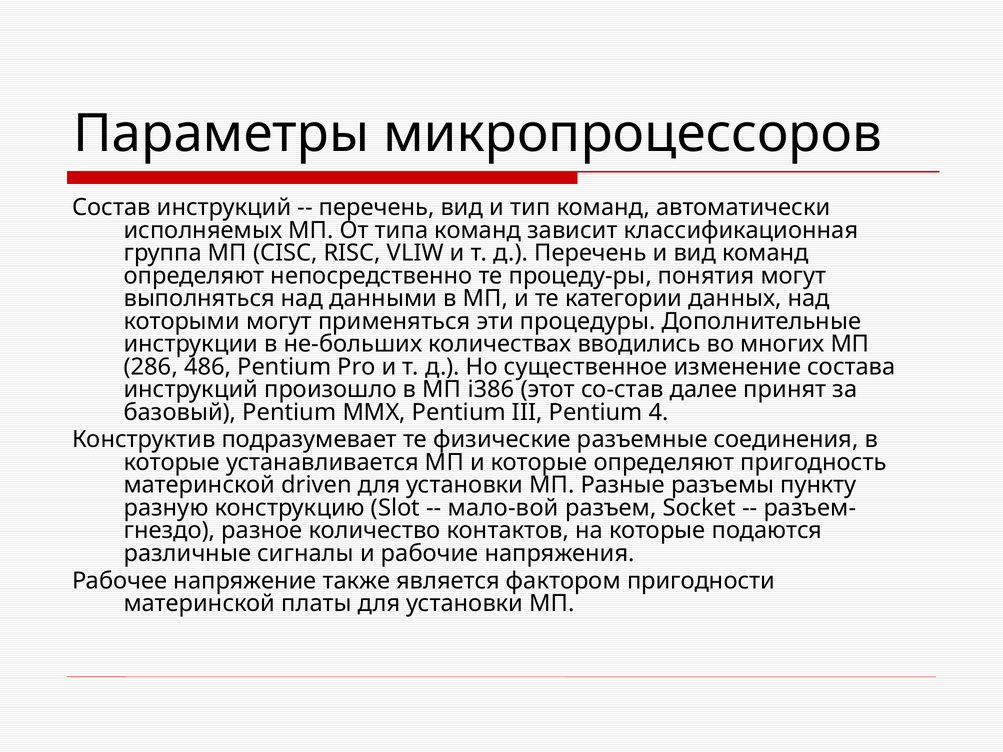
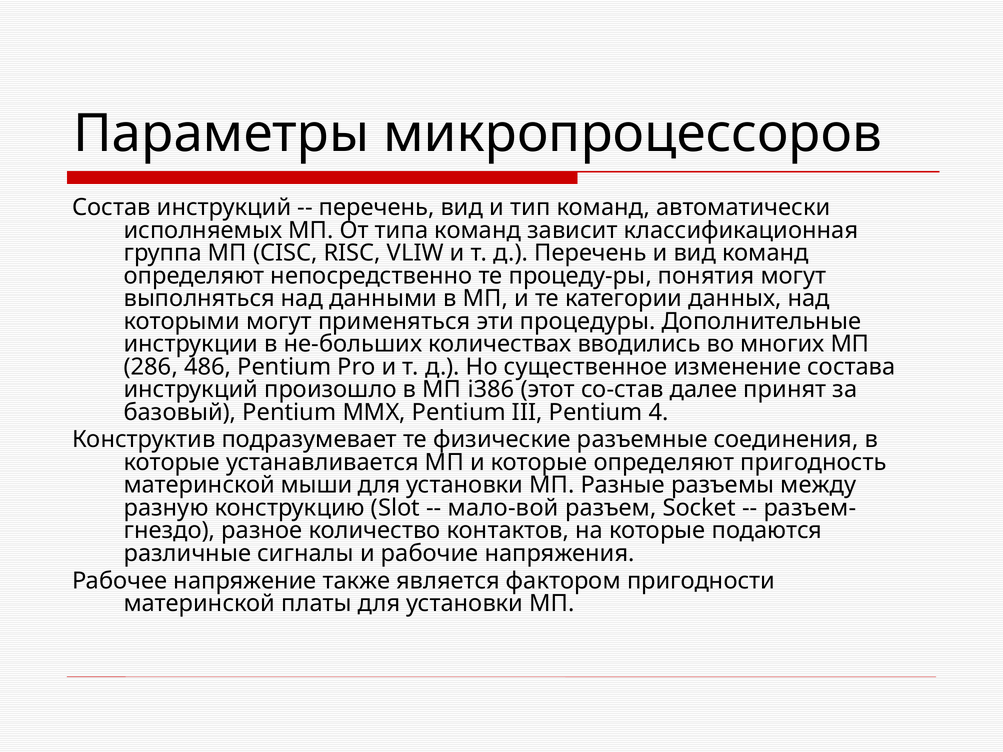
driven: driven -> мыши
пункту: пункту -> между
